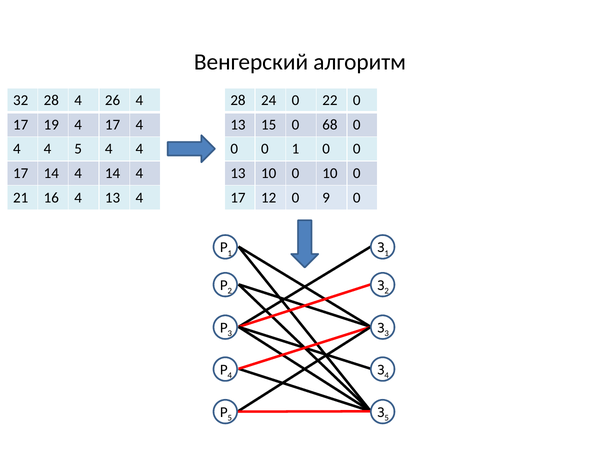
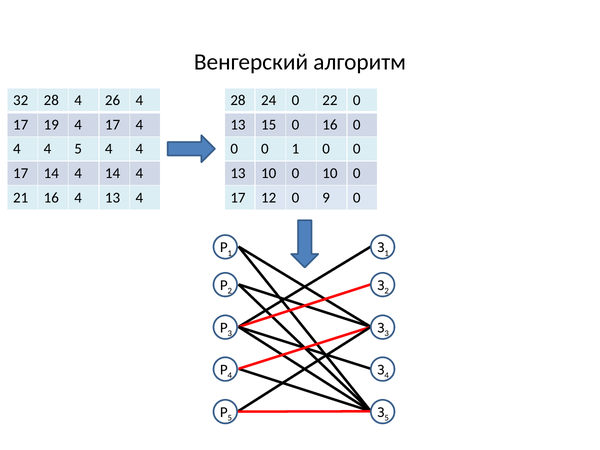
0 68: 68 -> 16
